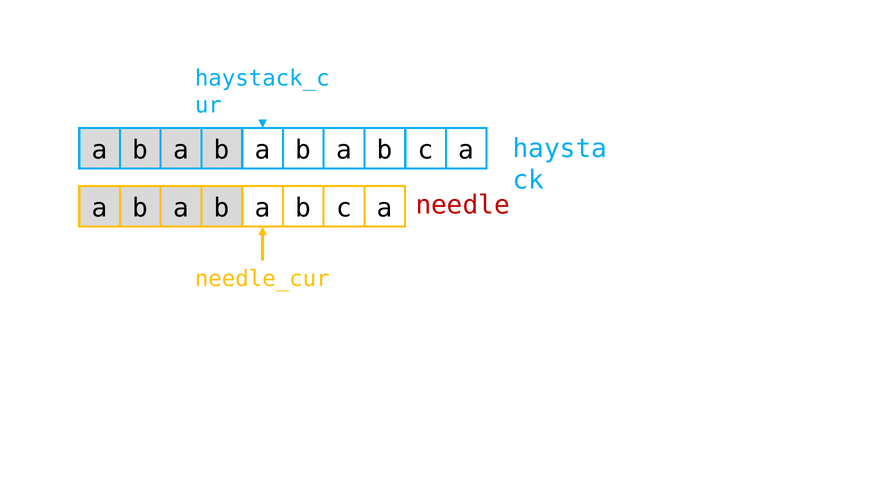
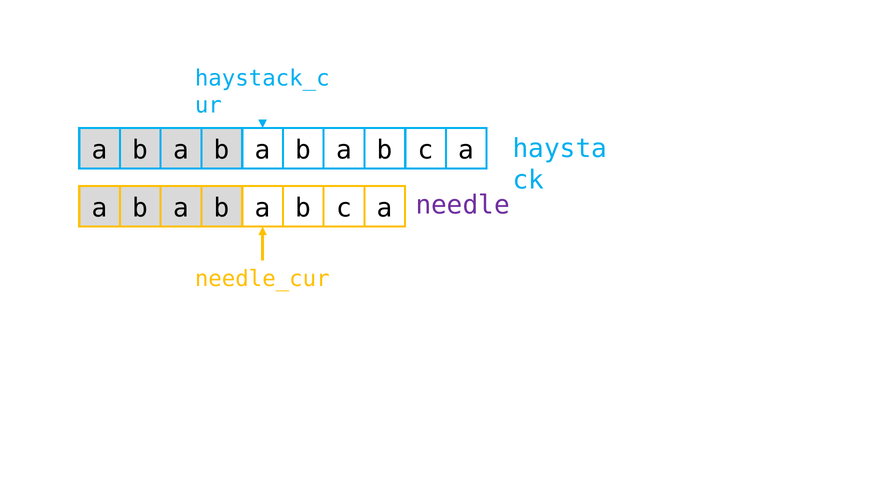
needle colour: red -> purple
